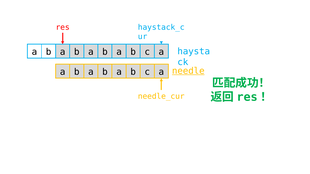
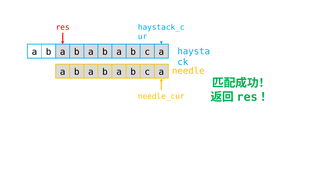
needle underline: present -> none
